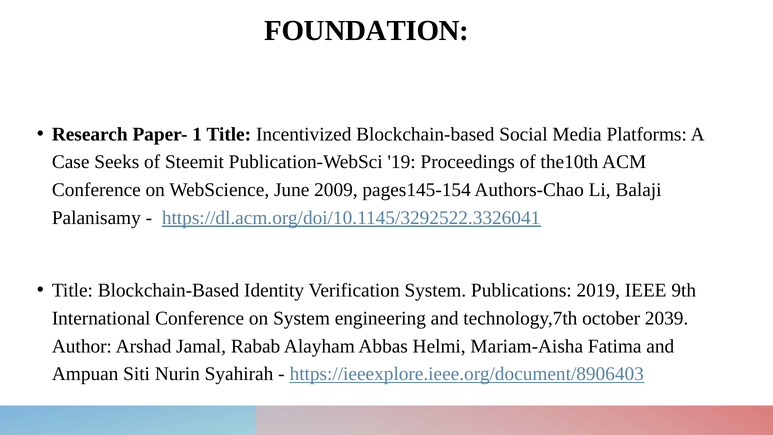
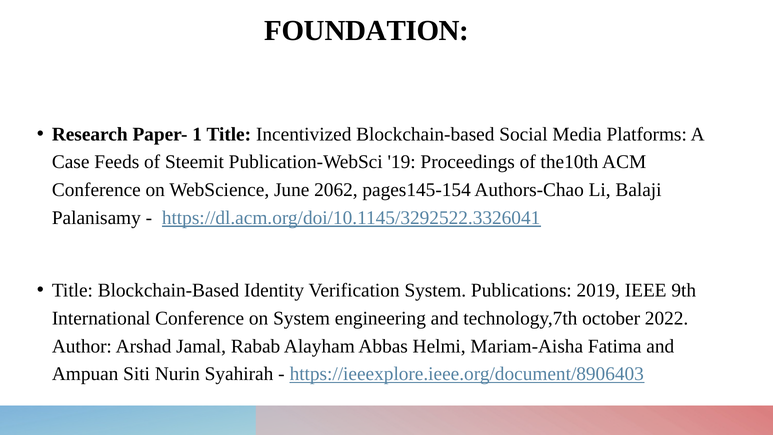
Seeks: Seeks -> Feeds
2009: 2009 -> 2062
2039: 2039 -> 2022
